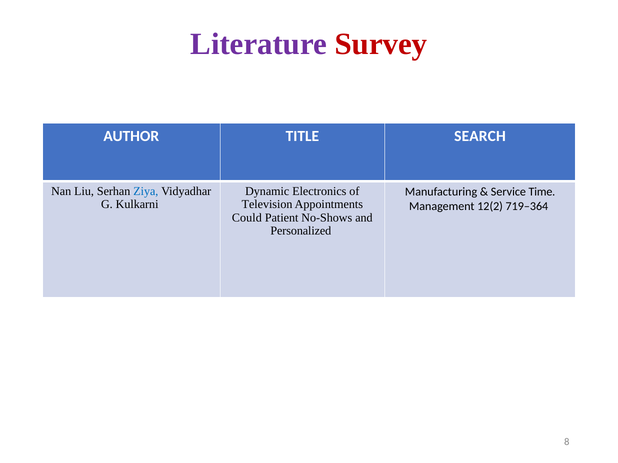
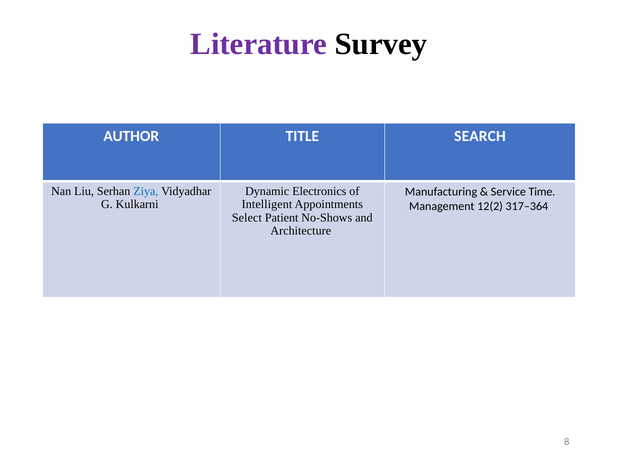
Survey colour: red -> black
Television: Television -> Intelligent
719–364: 719–364 -> 317–364
Could: Could -> Select
Personalized: Personalized -> Architecture
